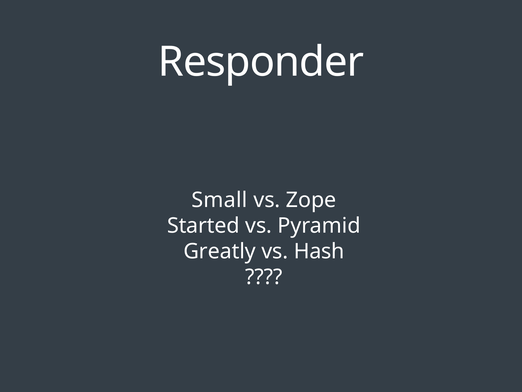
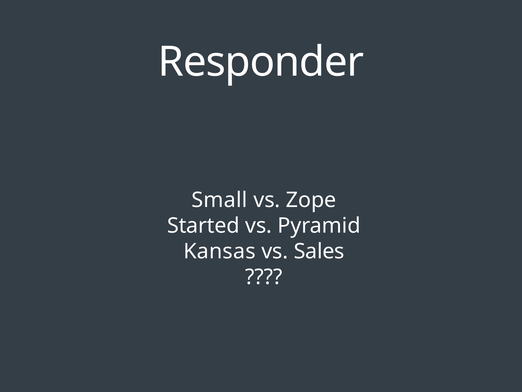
Greatly: Greatly -> Kansas
Hash: Hash -> Sales
